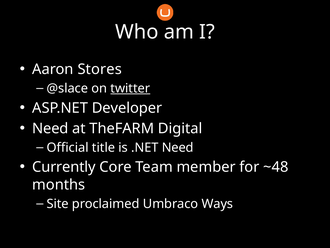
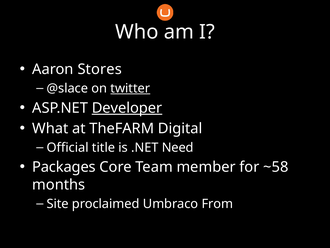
Developer underline: none -> present
Need at (50, 128): Need -> What
Currently: Currently -> Packages
~48: ~48 -> ~58
Ways: Ways -> From
